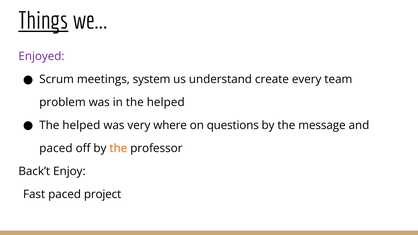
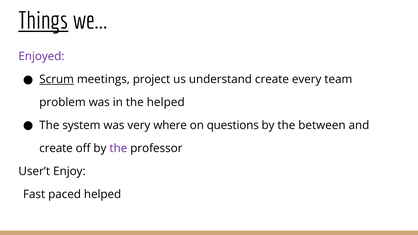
Scrum underline: none -> present
system: system -> project
helped at (81, 125): helped -> system
message: message -> between
paced at (56, 148): paced -> create
the at (118, 148) colour: orange -> purple
Back’t: Back’t -> User’t
paced project: project -> helped
